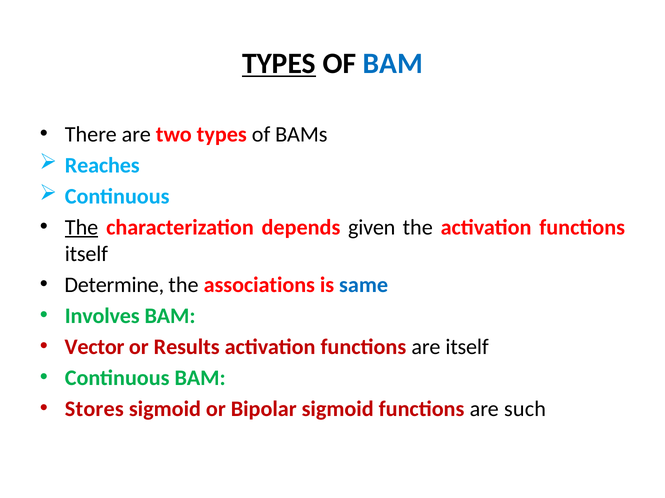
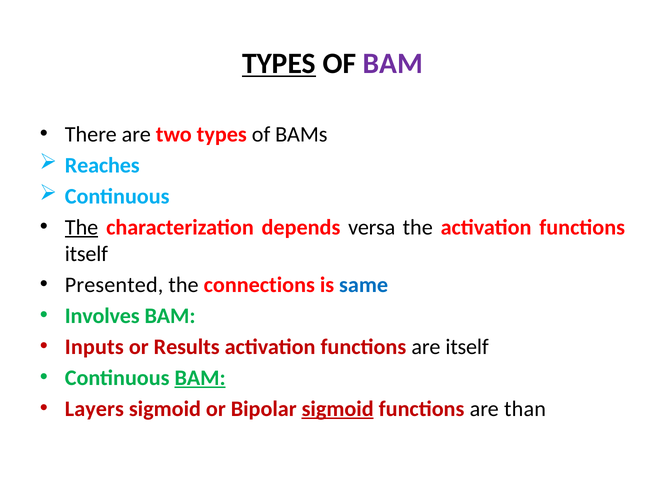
BAM at (393, 64) colour: blue -> purple
given: given -> versa
Determine: Determine -> Presented
associations: associations -> connections
Vector: Vector -> Inputs
BAM at (200, 378) underline: none -> present
Stores: Stores -> Layers
sigmoid at (338, 409) underline: none -> present
such: such -> than
